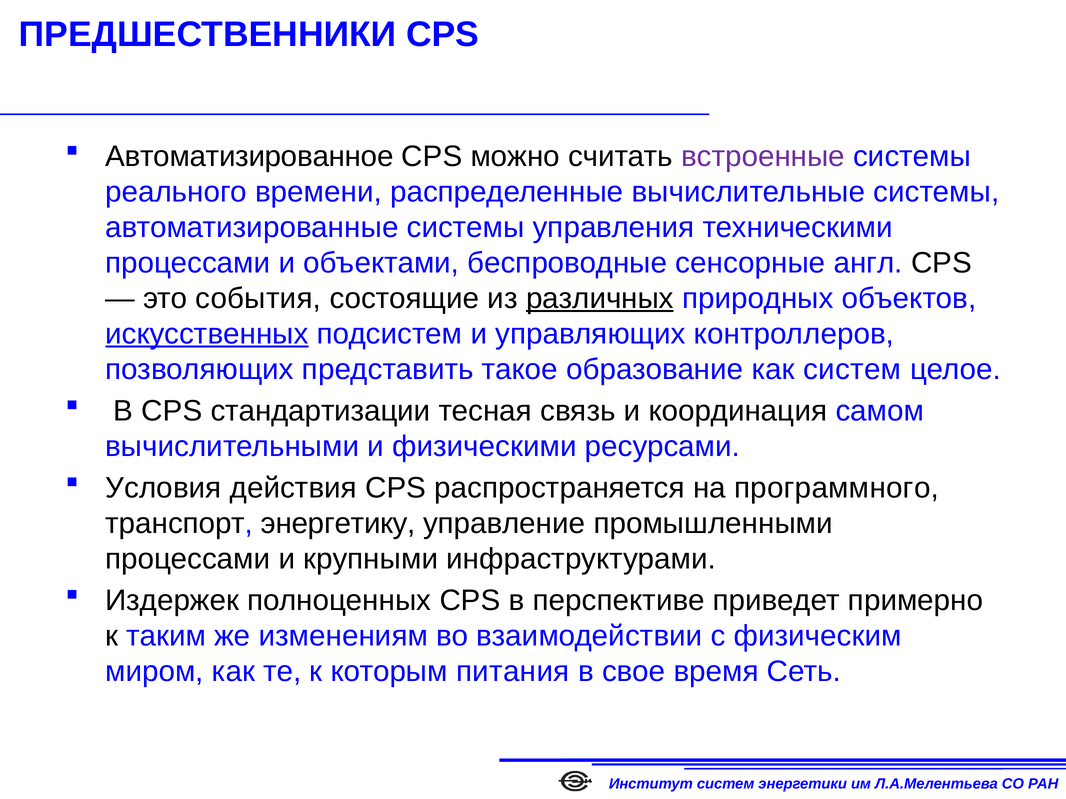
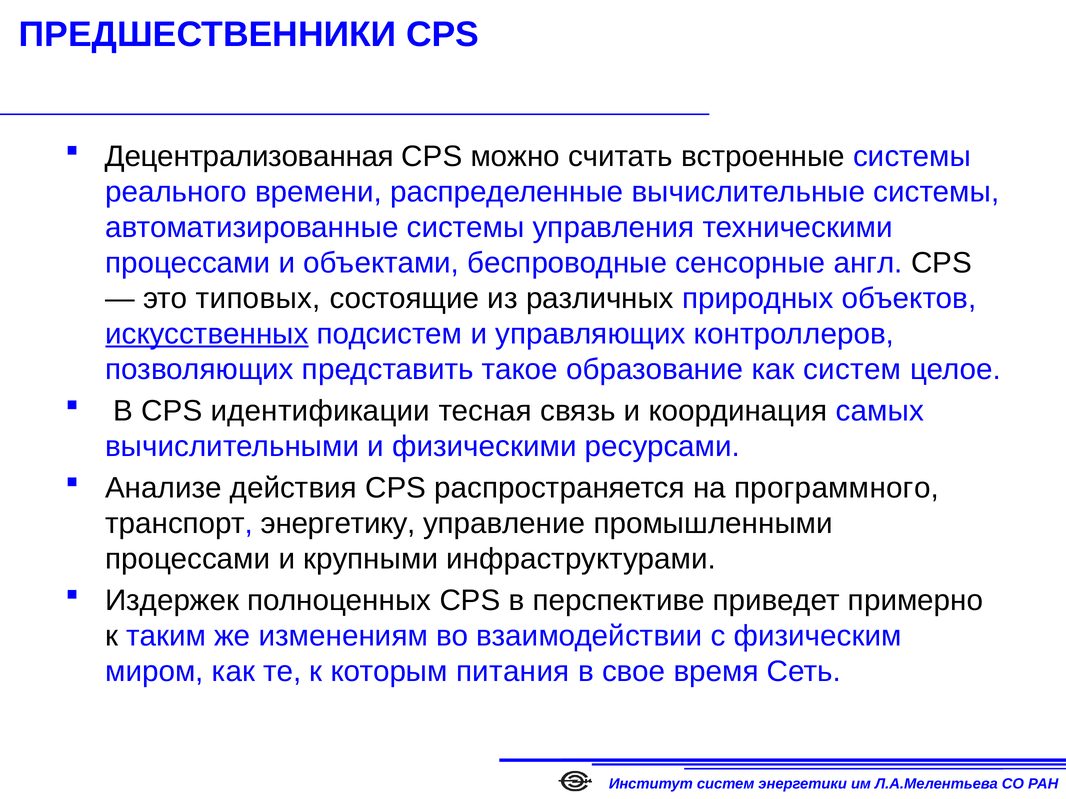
Автоматизированное: Автоматизированное -> Децентрализованная
встроенные colour: purple -> black
события: события -> типовых
различных underline: present -> none
стандартизации: стандартизации -> идентификации
самом: самом -> самых
Условия: Условия -> Анализе
